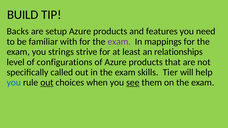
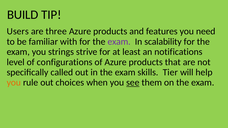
Backs: Backs -> Users
setup: setup -> three
mappings: mappings -> scalability
relationships: relationships -> notifications
you at (14, 83) colour: blue -> orange
out at (47, 83) underline: present -> none
